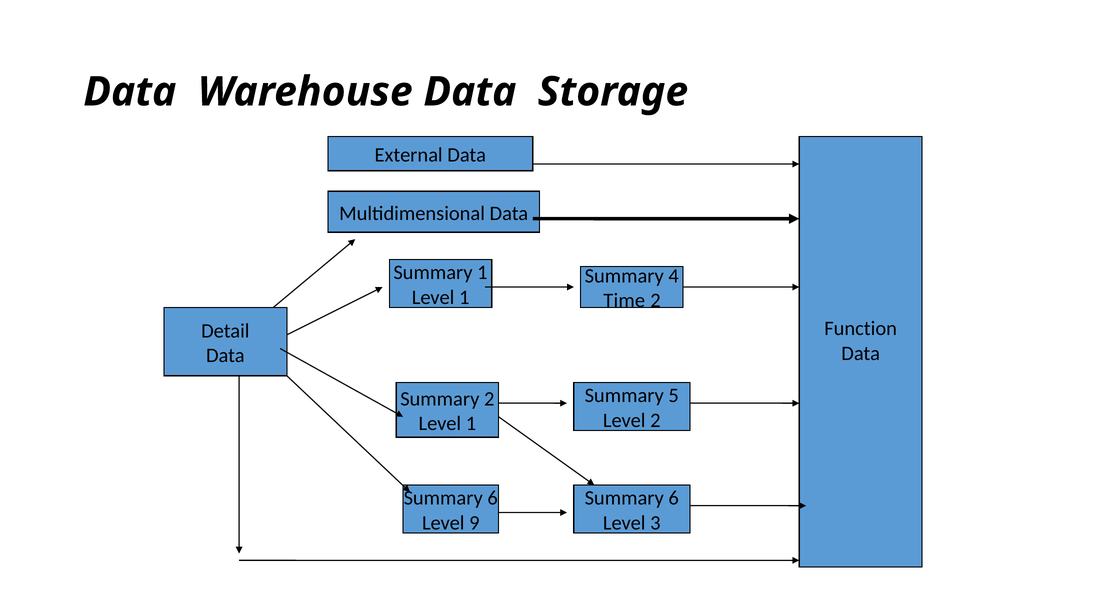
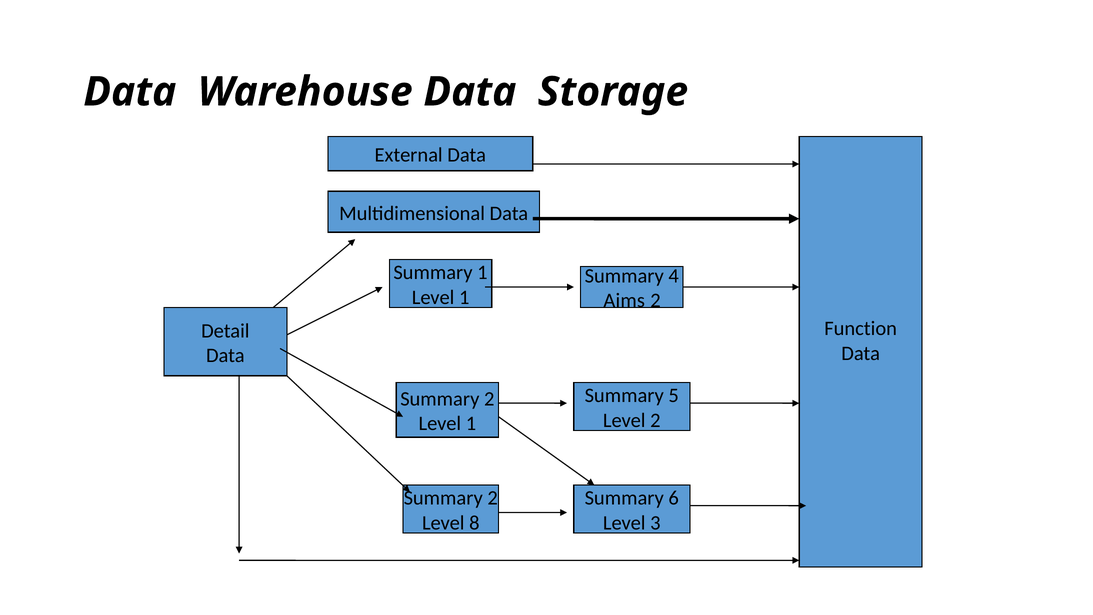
Time: Time -> Aims
6 at (493, 498): 6 -> 2
9: 9 -> 8
